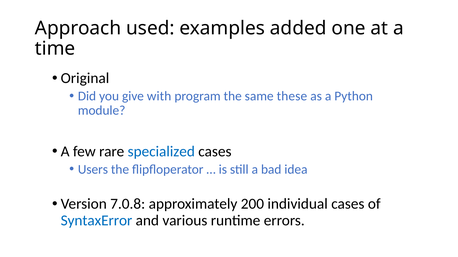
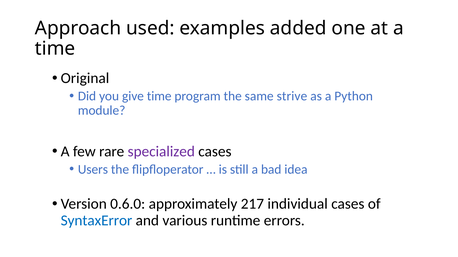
give with: with -> time
these: these -> strive
specialized colour: blue -> purple
7.0.8: 7.0.8 -> 0.6.0
200: 200 -> 217
